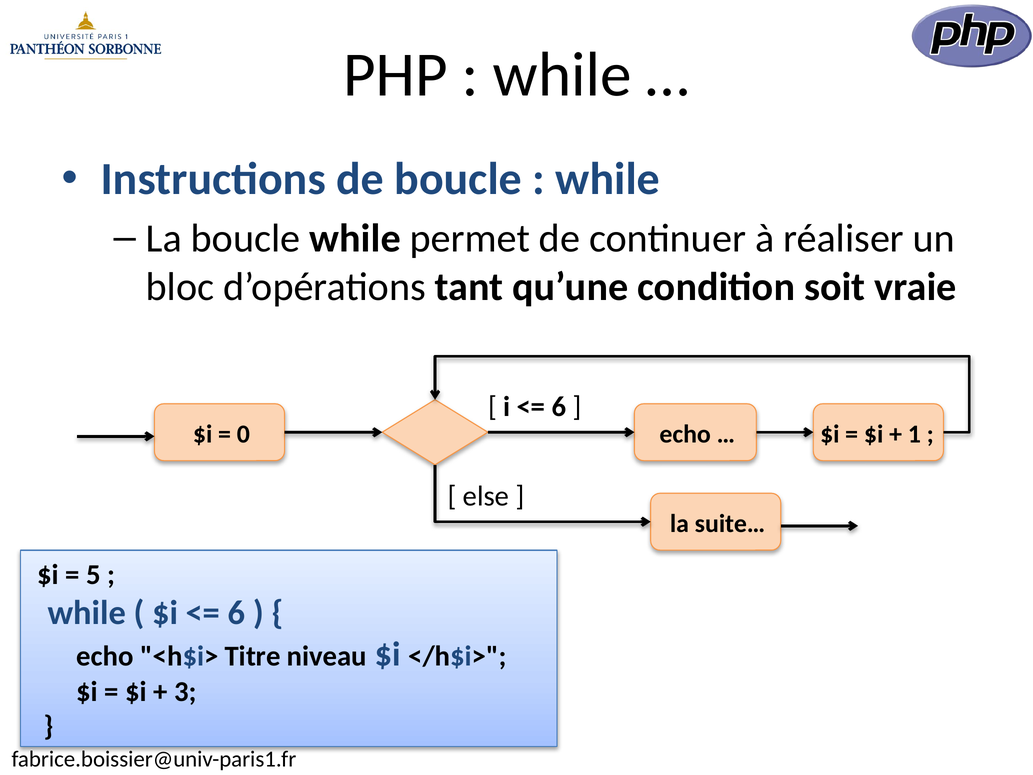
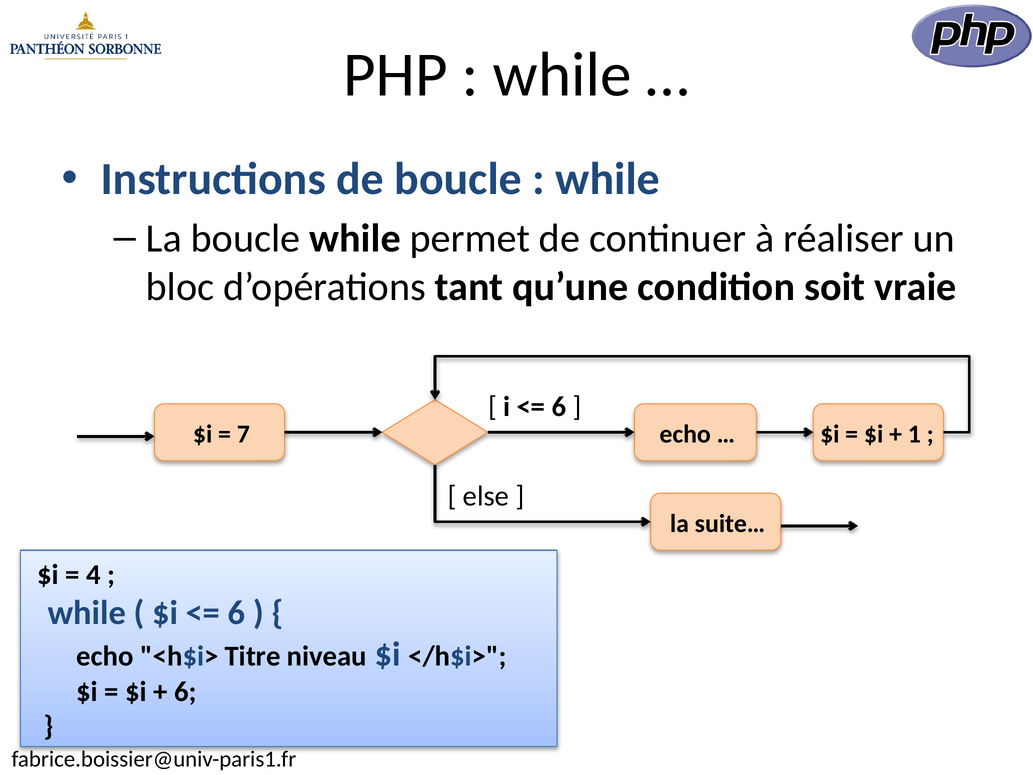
0: 0 -> 7
5: 5 -> 4
3 at (185, 691): 3 -> 6
